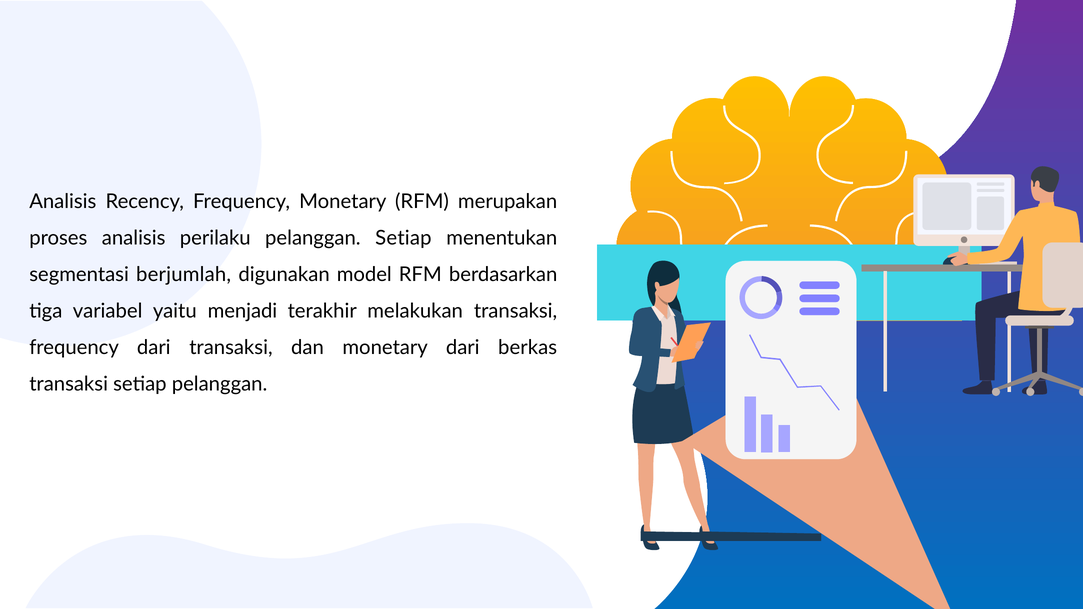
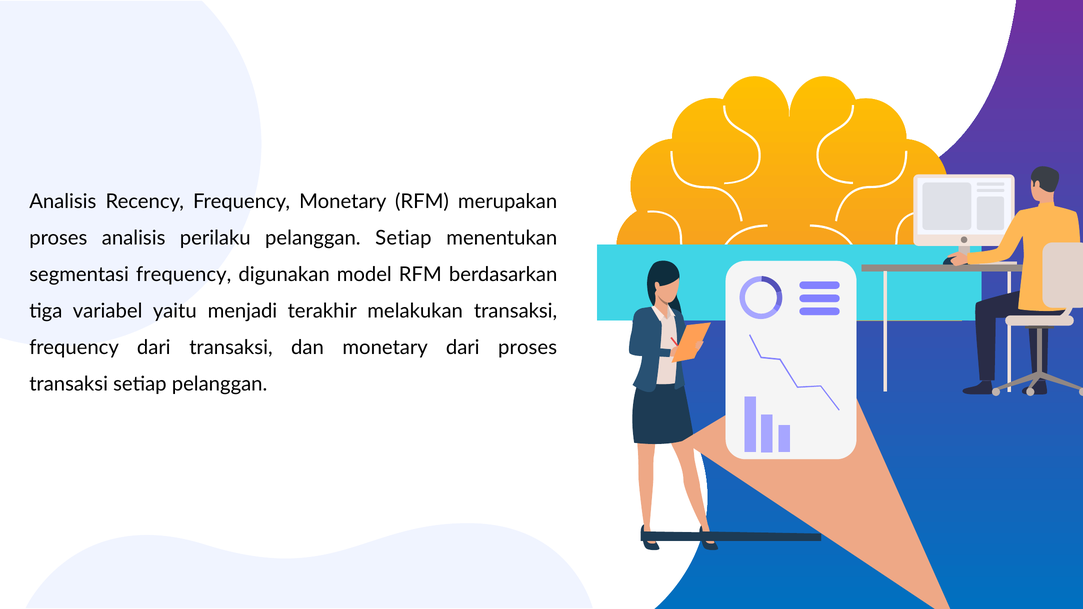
segmentasi berjumlah: berjumlah -> frequency
dari berkas: berkas -> proses
